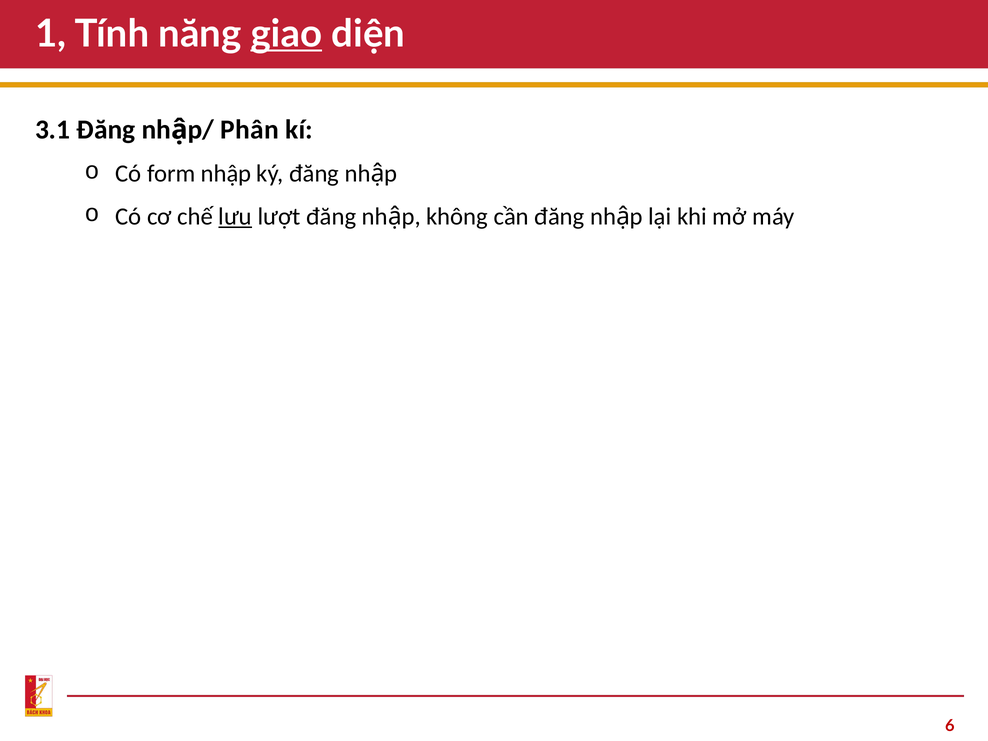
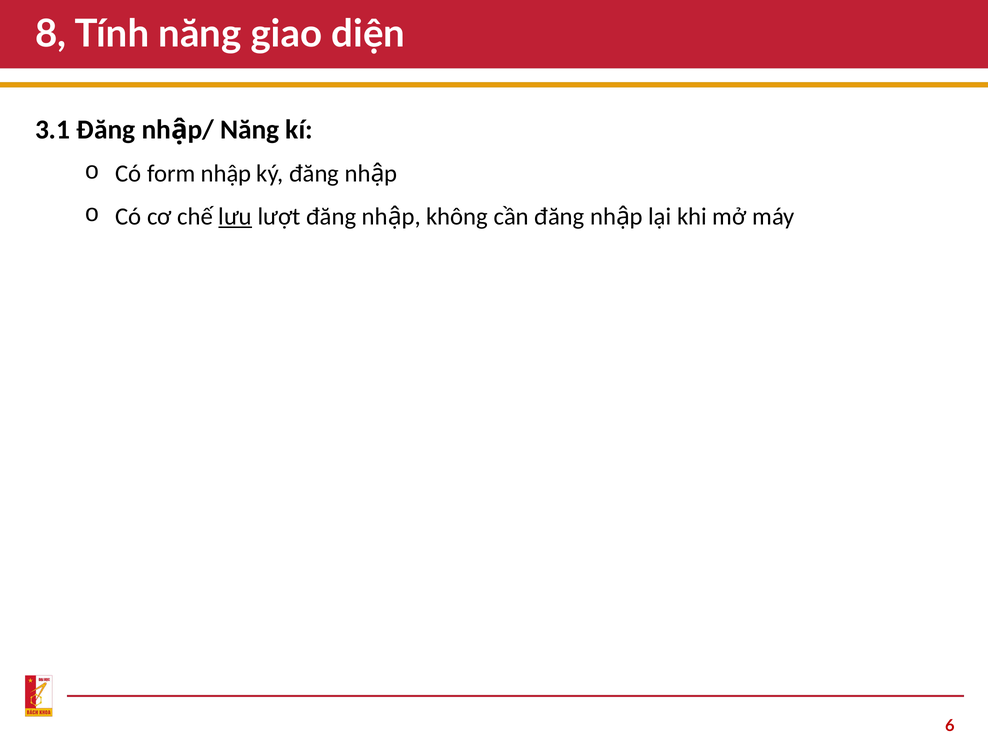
1: 1 -> 8
giao underline: present -> none
Phân at (250, 130): Phân -> Năng
